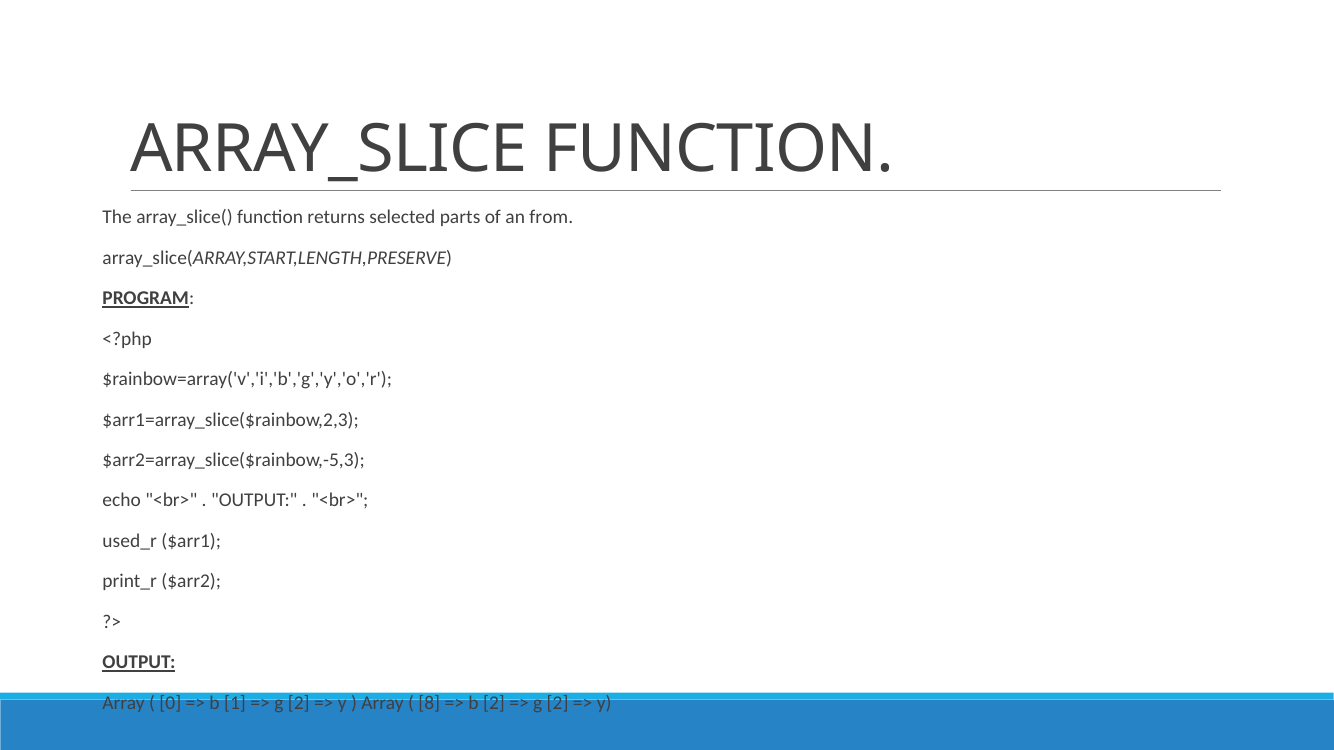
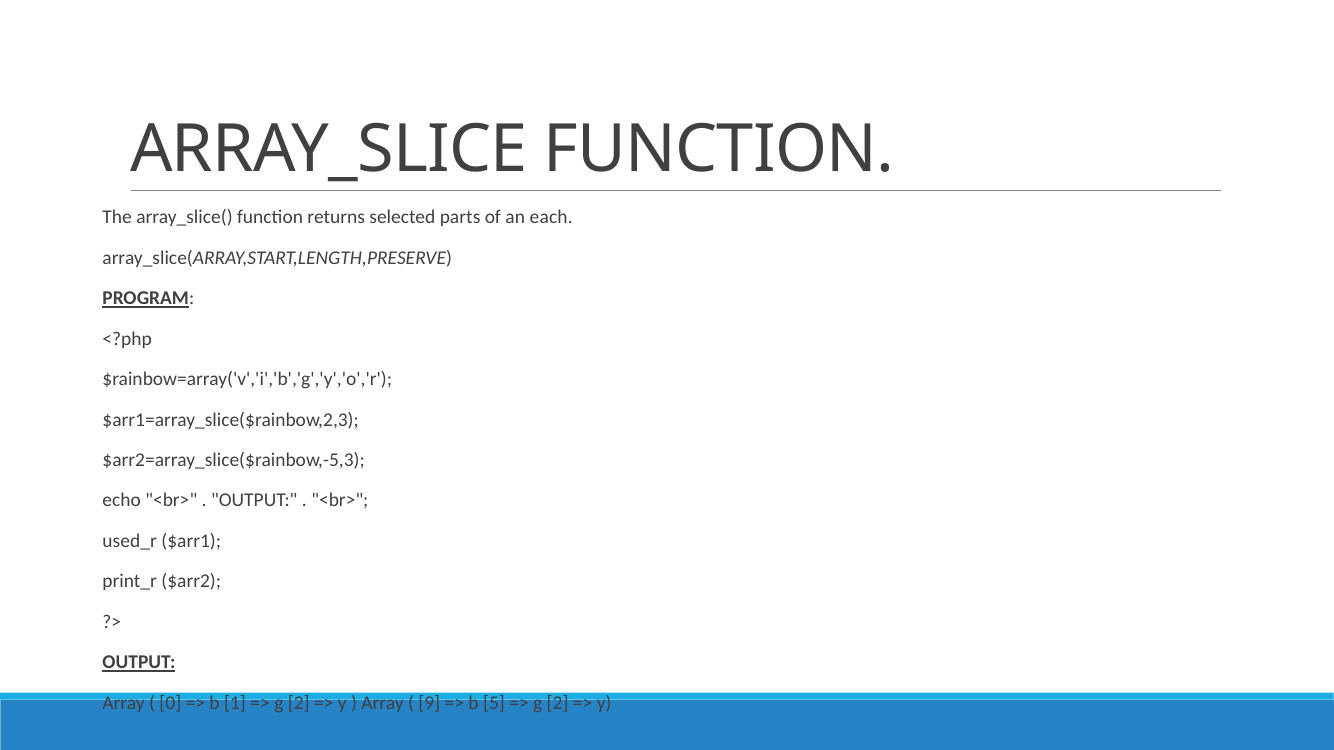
from: from -> each
8: 8 -> 9
b 2: 2 -> 5
